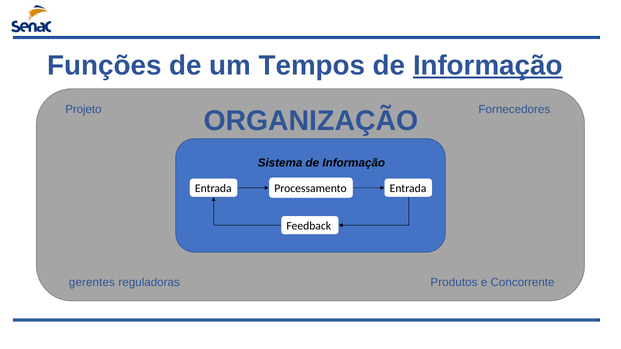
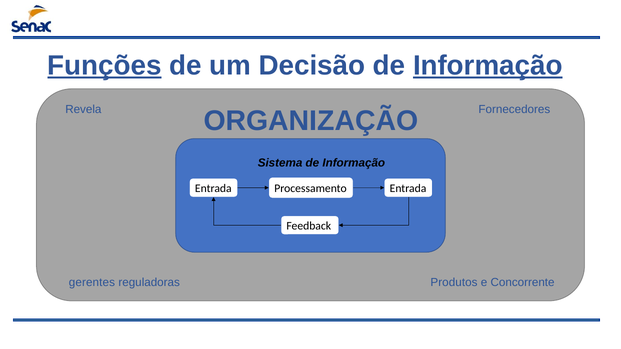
Funções underline: none -> present
Tempos: Tempos -> Decisão
Projeto: Projeto -> Revela
